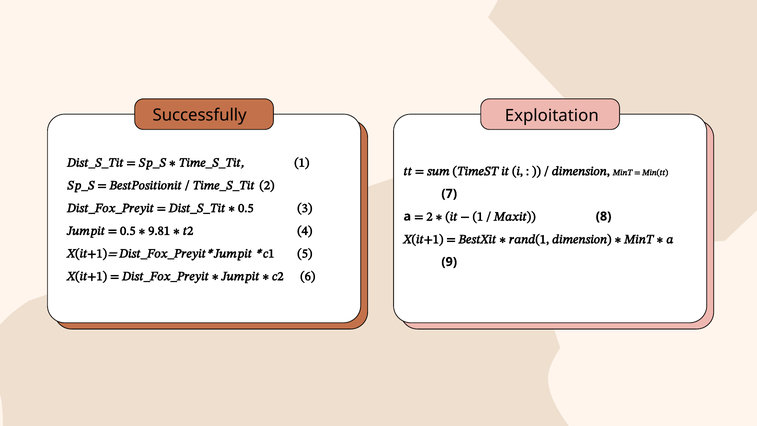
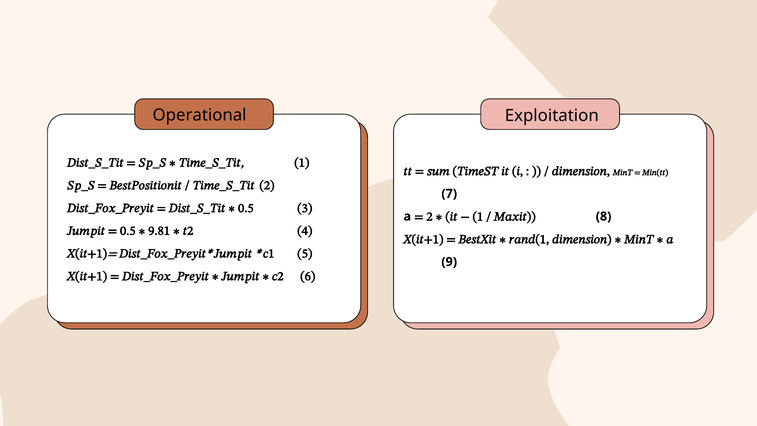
Successfully: Successfully -> Operational
